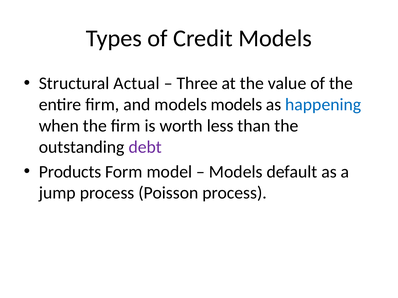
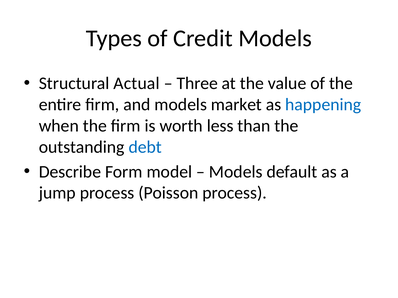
models models: models -> market
debt colour: purple -> blue
Products: Products -> Describe
